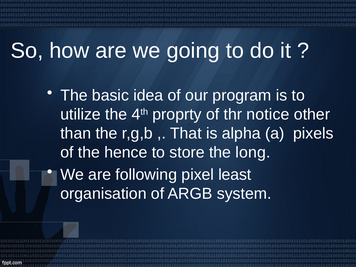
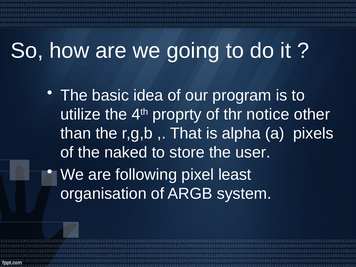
hence: hence -> naked
long: long -> user
